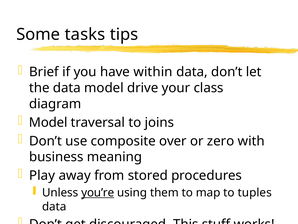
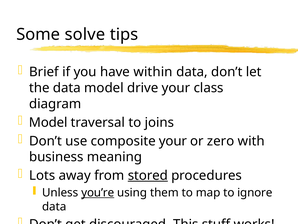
tasks: tasks -> solve
composite over: over -> your
Play: Play -> Lots
stored underline: none -> present
tuples: tuples -> ignore
